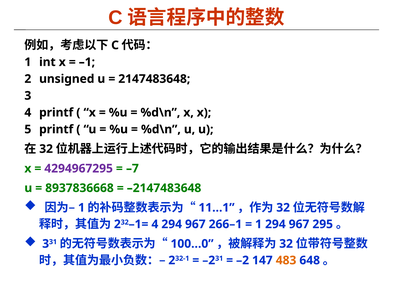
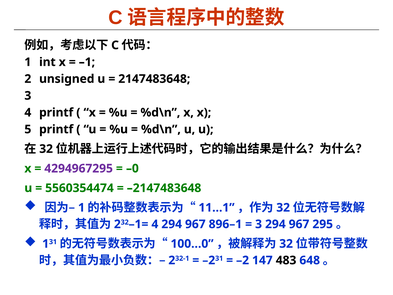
–7: –7 -> –0
8937836668: 8937836668 -> 5560354474
266–1: 266–1 -> 896–1
1 at (259, 224): 1 -> 3
3 at (46, 244): 3 -> 1
483 colour: orange -> black
